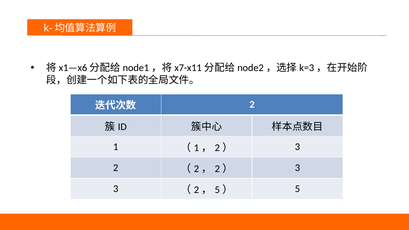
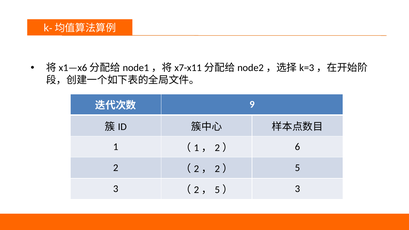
2 at (252, 105): 2 -> 9
3 at (298, 147): 3 -> 6
3 at (298, 168): 3 -> 5
5 at (298, 189): 5 -> 3
